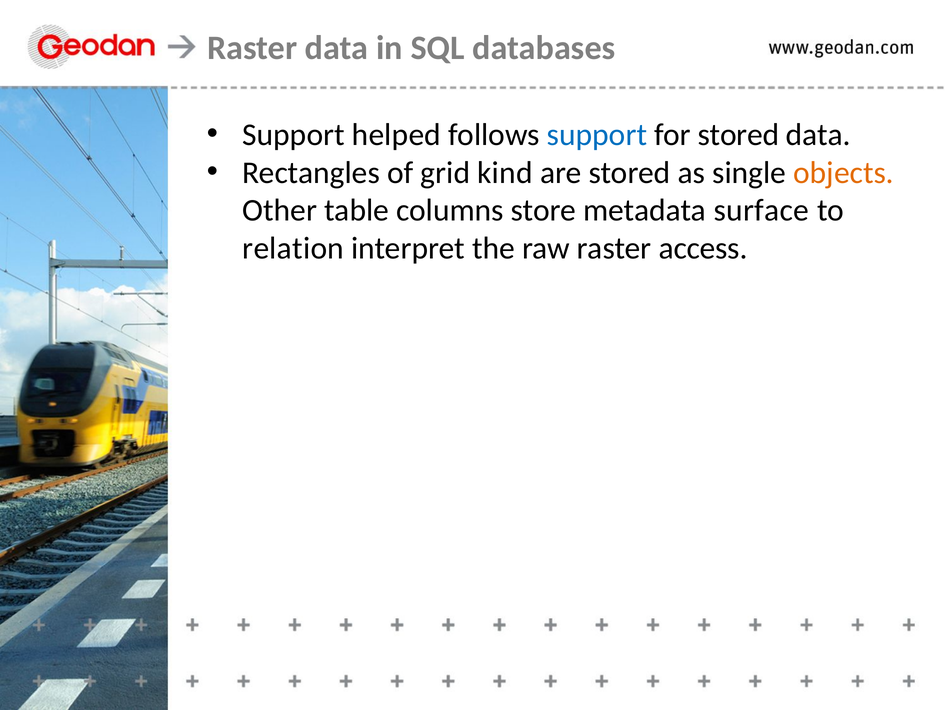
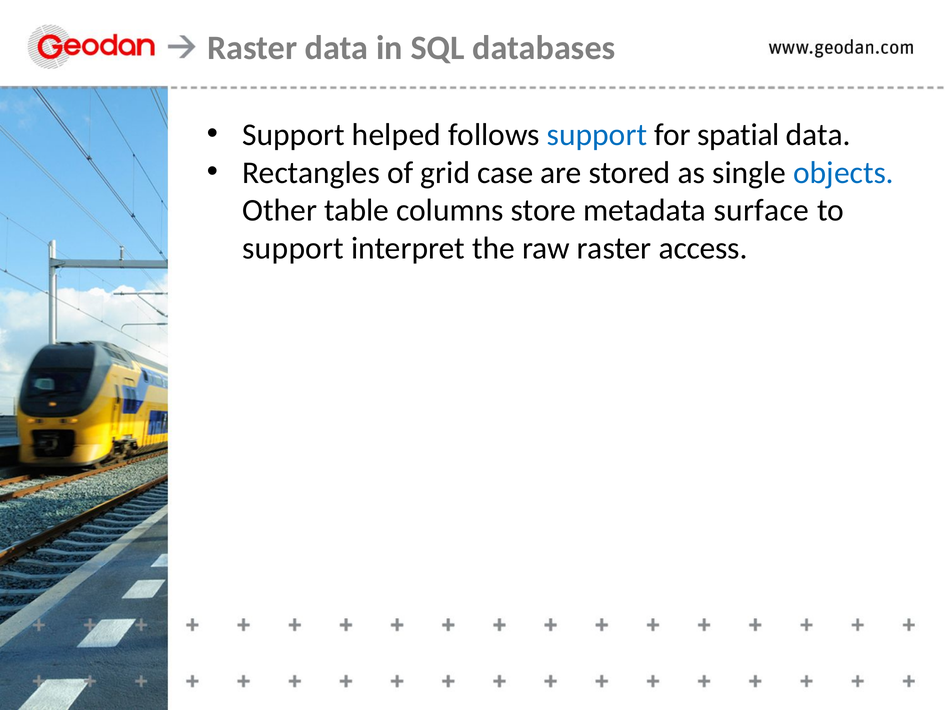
for stored: stored -> spatial
kind: kind -> case
objects colour: orange -> blue
relation at (293, 248): relation -> support
